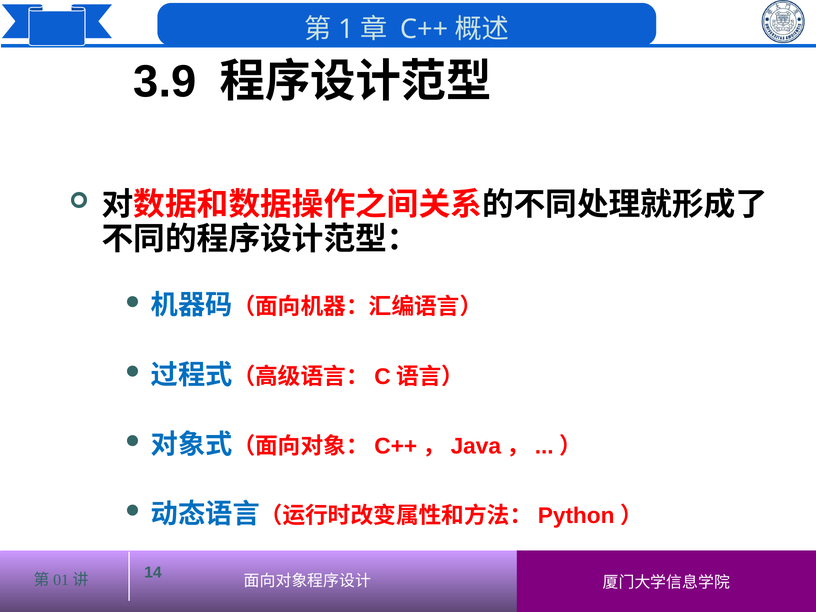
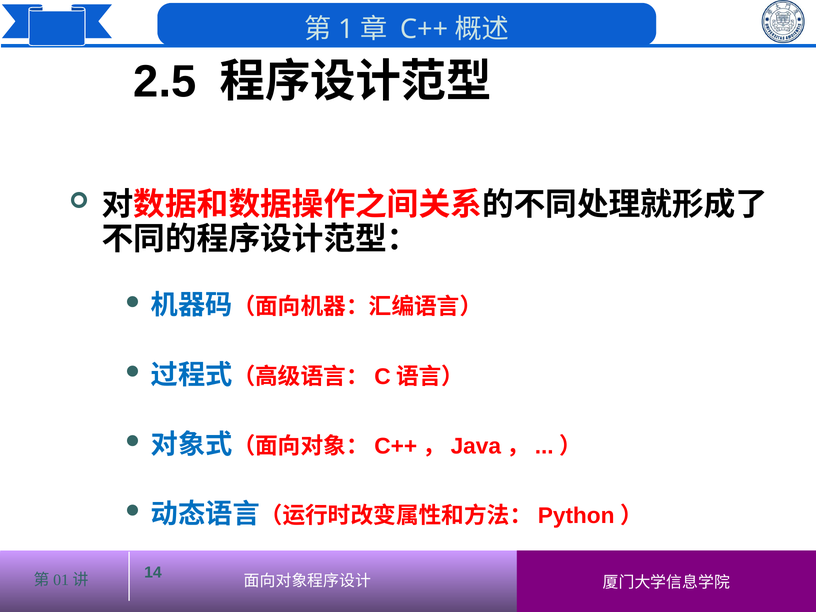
3.9: 3.9 -> 2.5
